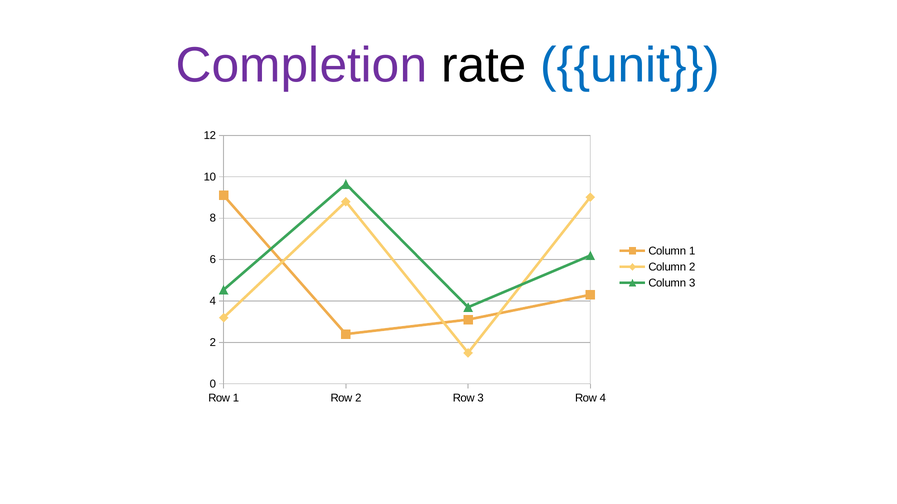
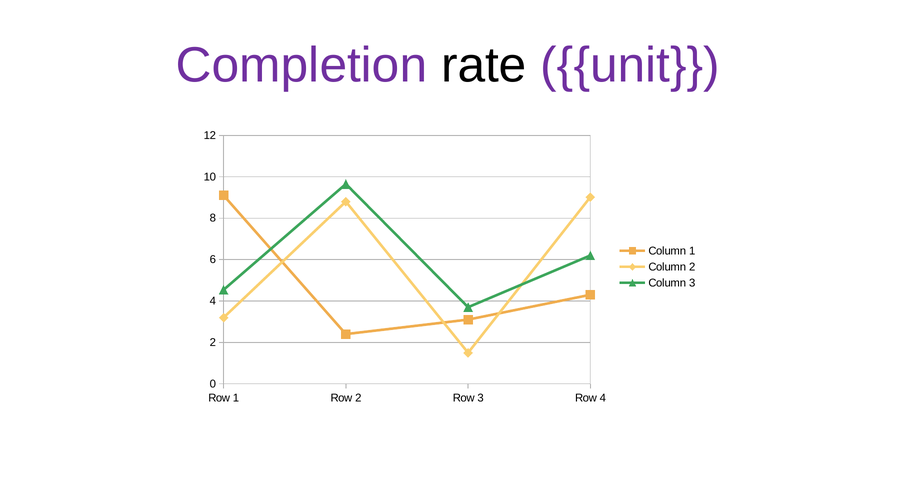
unit colour: blue -> purple
